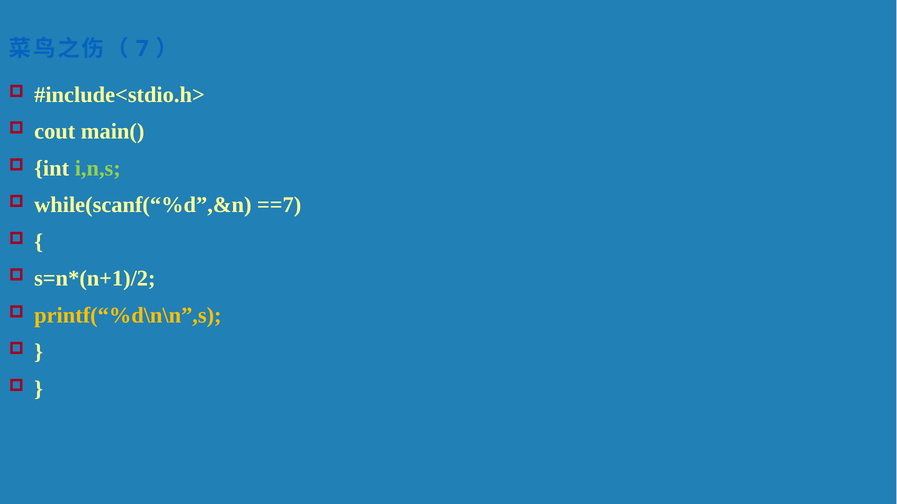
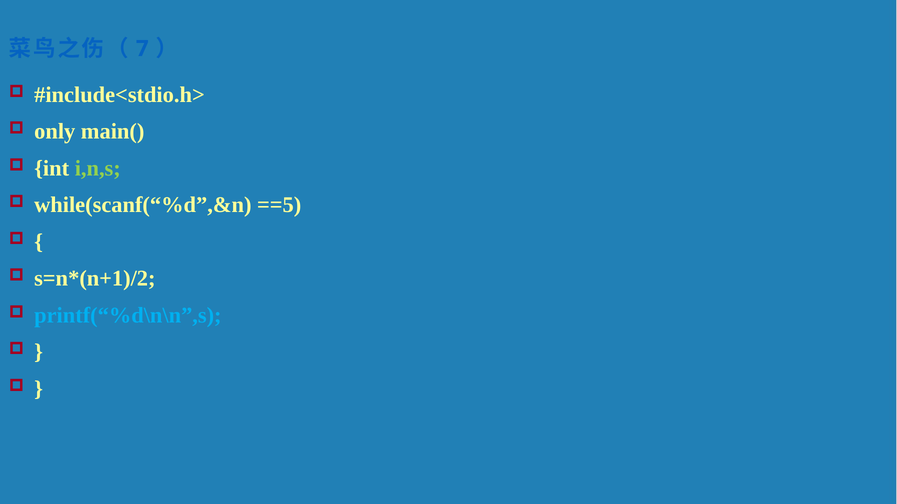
cout: cout -> only
==7: ==7 -> ==5
printf(“%d\n\n”,s colour: yellow -> light blue
